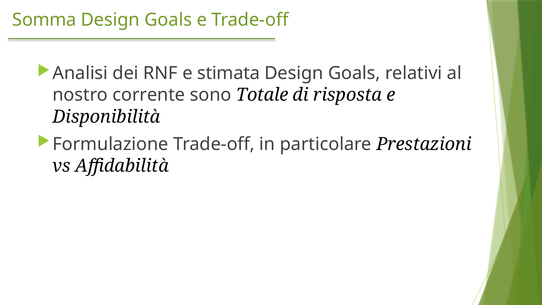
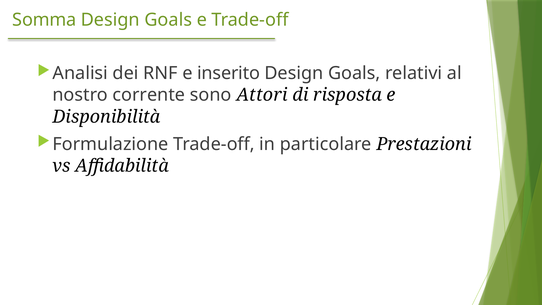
stimata: stimata -> inserito
Totale: Totale -> Attori
